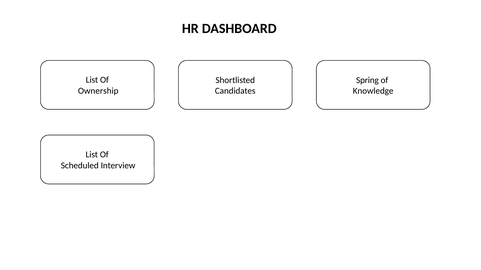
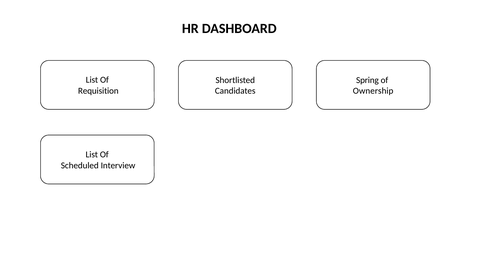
Ownership: Ownership -> Requisition
Knowledge: Knowledge -> Ownership
